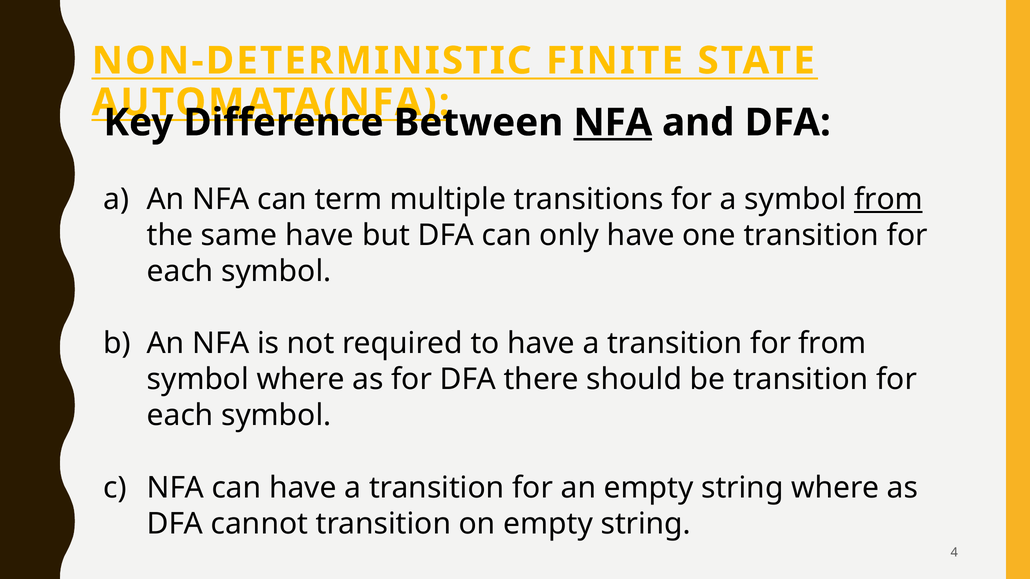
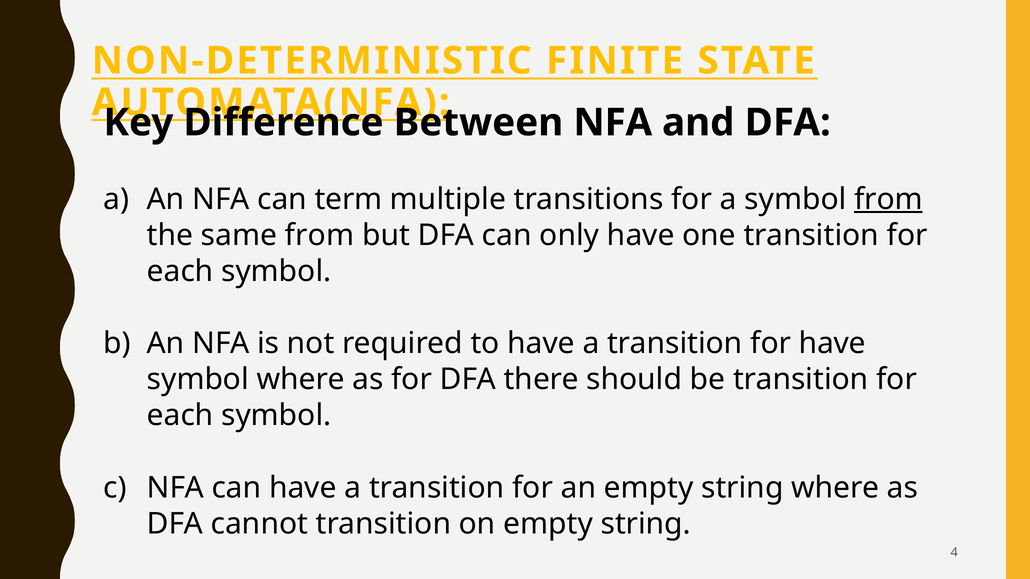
NFA at (613, 123) underline: present -> none
same have: have -> from
for from: from -> have
